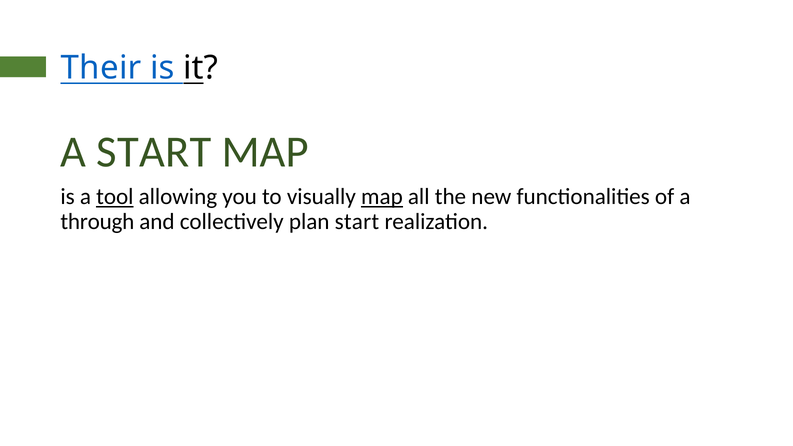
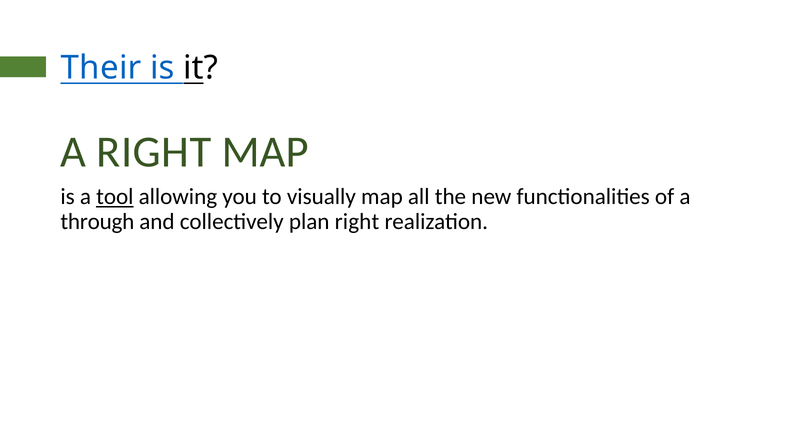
A START: START -> RIGHT
map at (382, 197) underline: present -> none
plan start: start -> right
